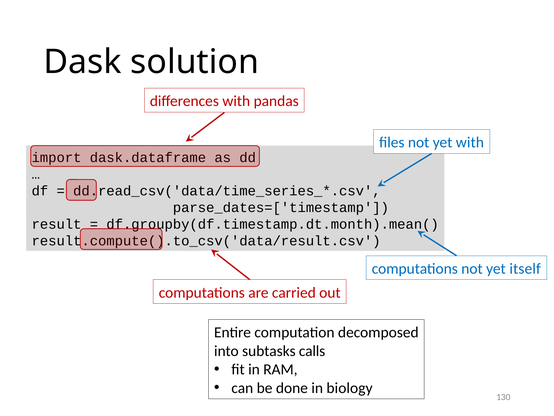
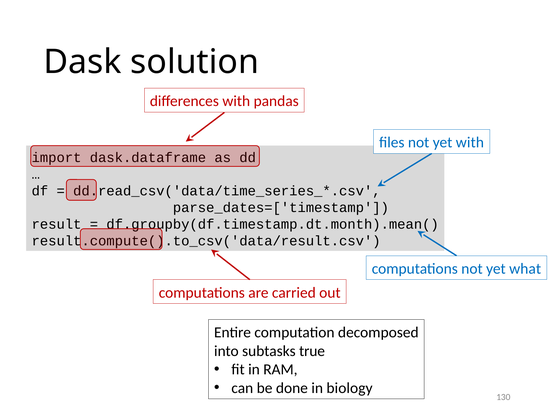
itself: itself -> what
calls: calls -> true
